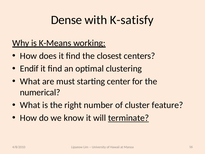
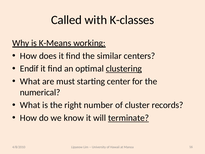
Dense: Dense -> Called
K-satisfy: K-satisfy -> K-classes
closest: closest -> similar
clustering underline: none -> present
feature: feature -> records
